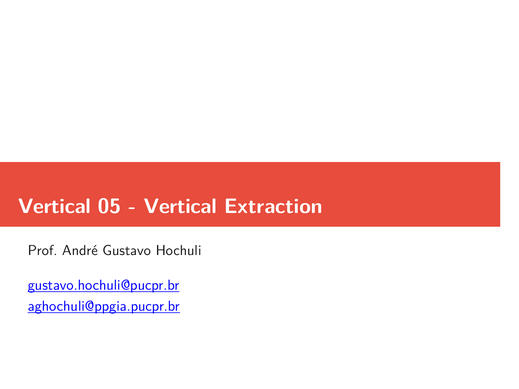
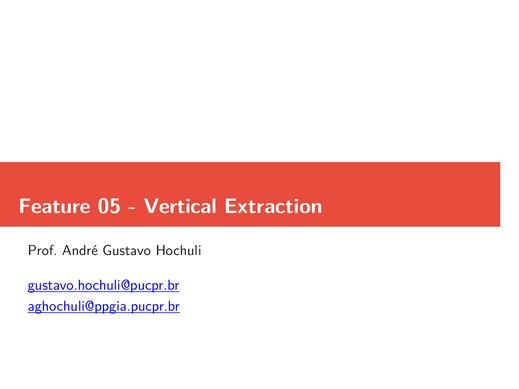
Vertical at (55, 206): Vertical -> Feature
